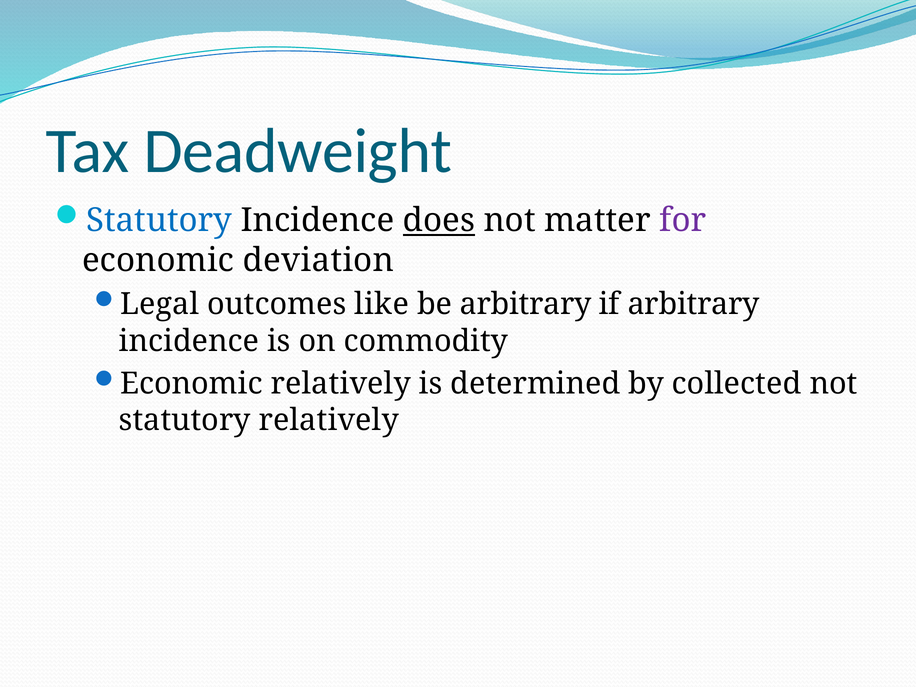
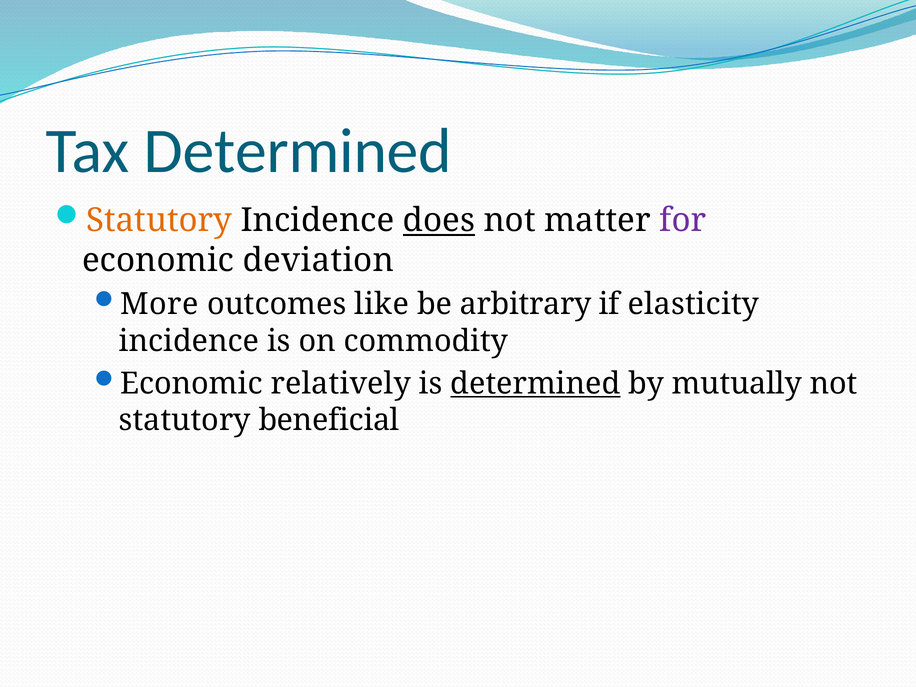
Tax Deadweight: Deadweight -> Determined
Statutory at (159, 221) colour: blue -> orange
Legal: Legal -> More
if arbitrary: arbitrary -> elasticity
determined at (535, 384) underline: none -> present
collected: collected -> mutually
statutory relatively: relatively -> beneficial
